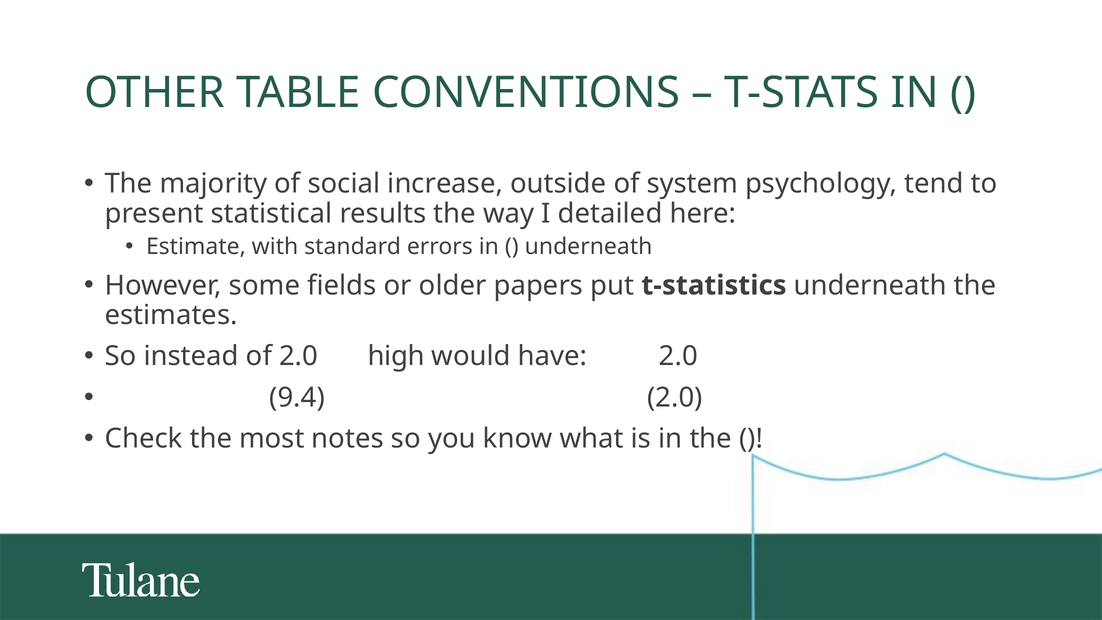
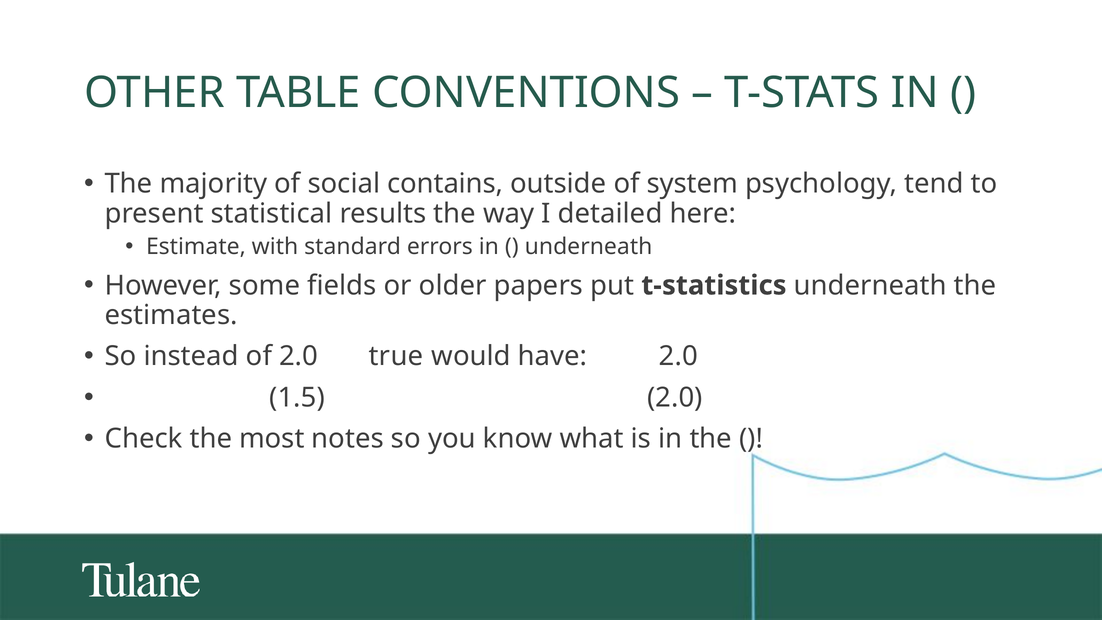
increase: increase -> contains
high: high -> true
9.4: 9.4 -> 1.5
